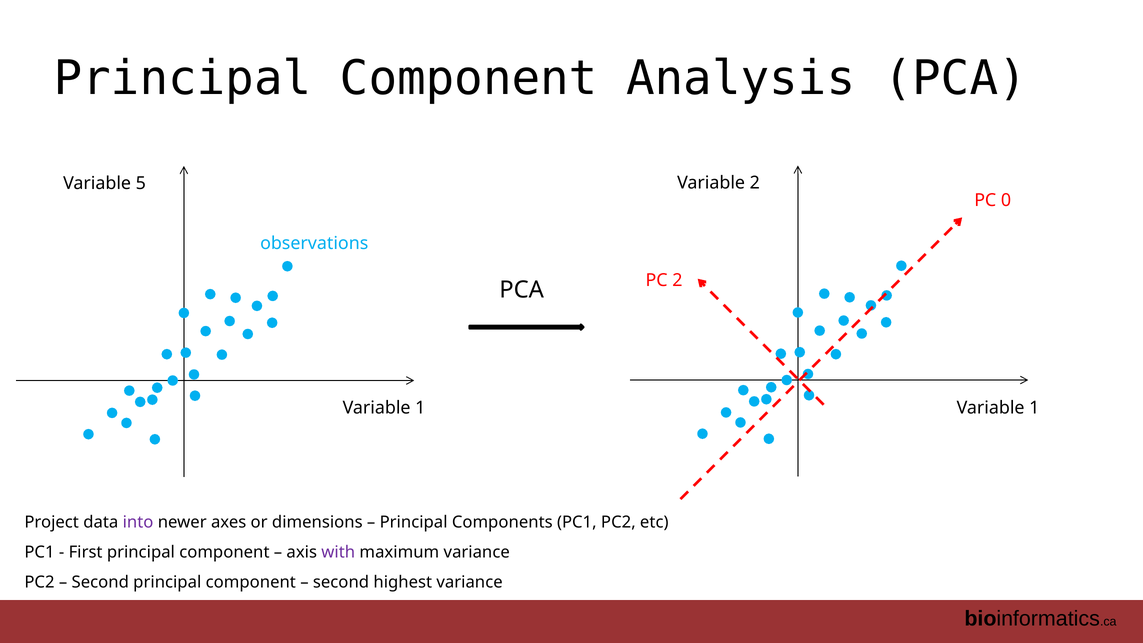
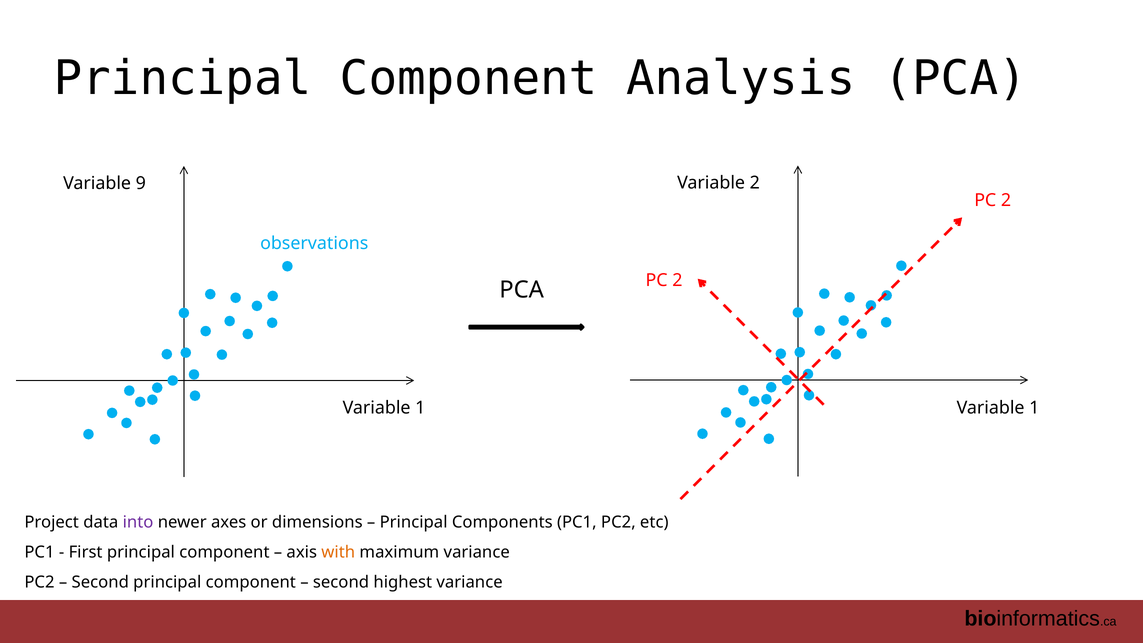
5: 5 -> 9
0 at (1006, 200): 0 -> 2
with colour: purple -> orange
